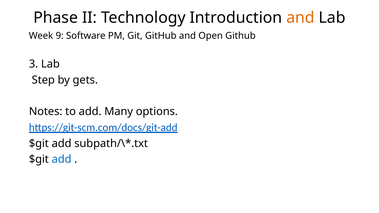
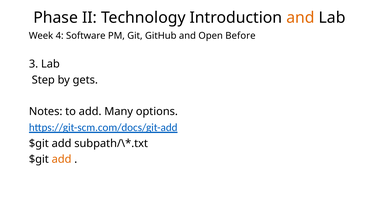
9: 9 -> 4
Open Github: Github -> Before
add at (62, 159) colour: blue -> orange
